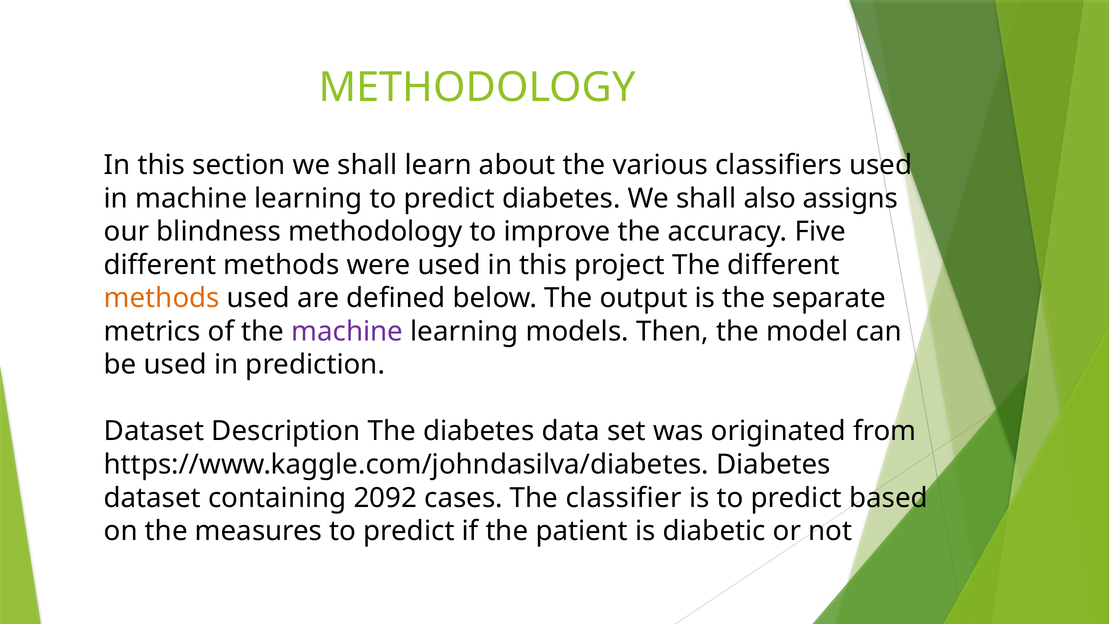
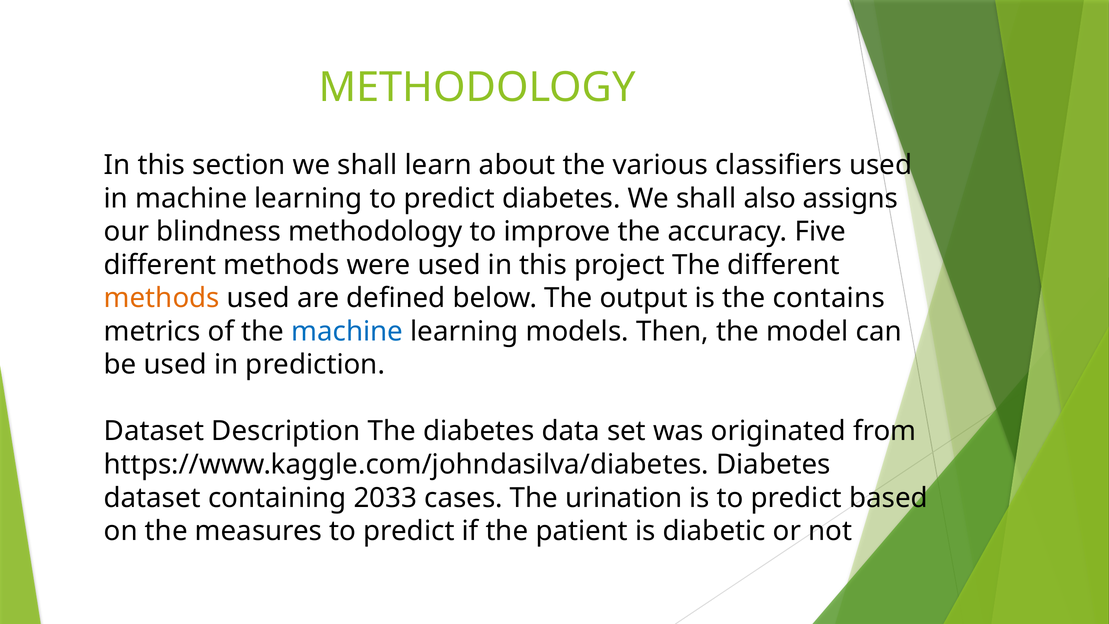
separate: separate -> contains
machine at (347, 331) colour: purple -> blue
2092: 2092 -> 2033
classifier: classifier -> urination
